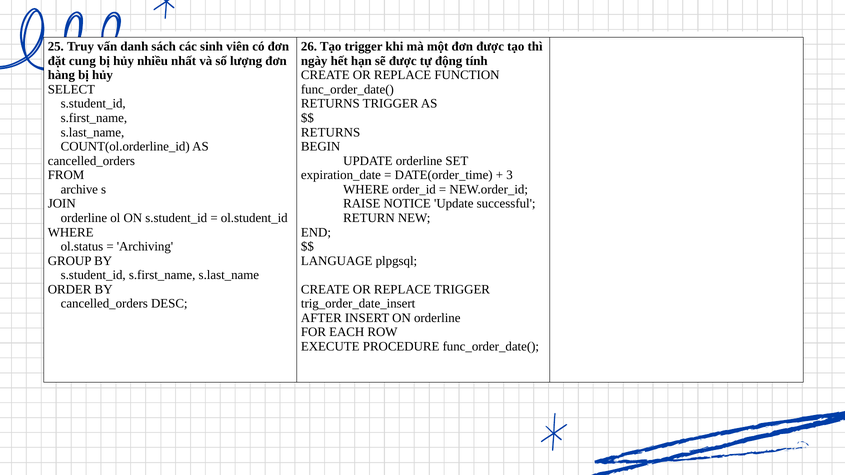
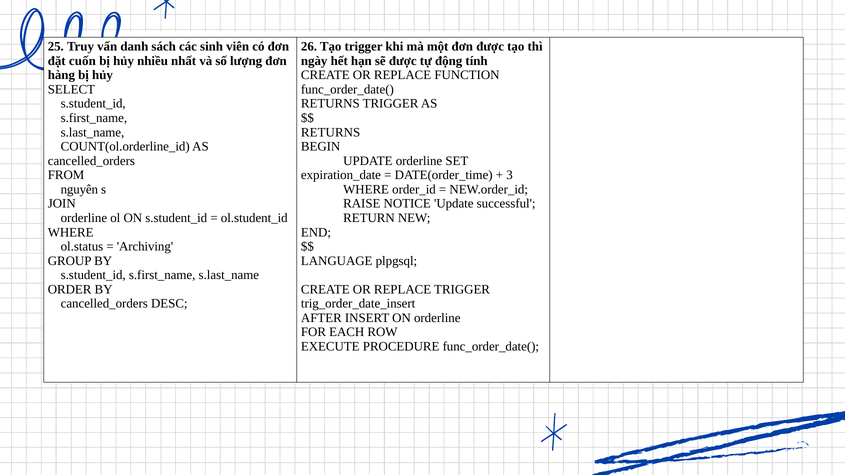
cung: cung -> cuốn
archive: archive -> nguyên
